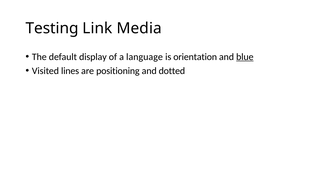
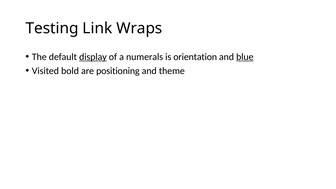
Media: Media -> Wraps
display underline: none -> present
language: language -> numerals
lines: lines -> bold
dotted: dotted -> theme
